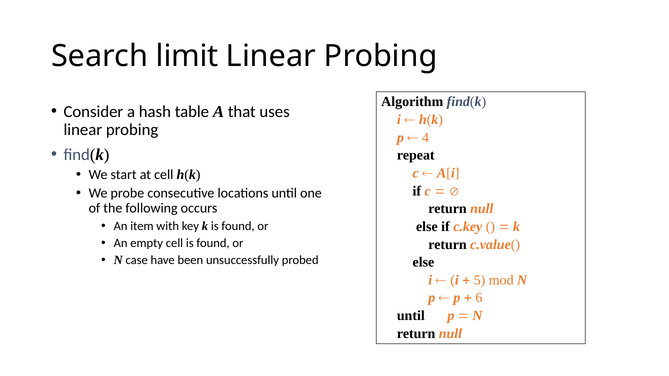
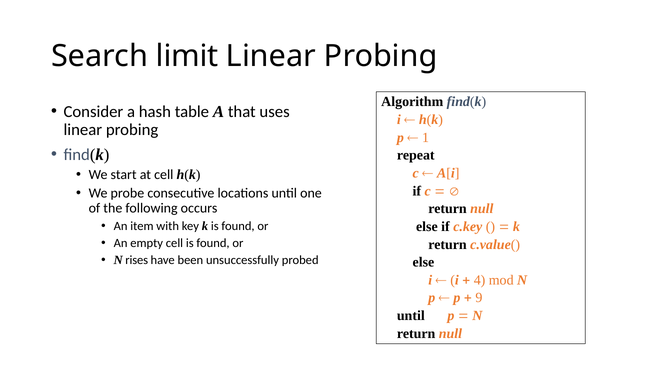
4: 4 -> 1
case: case -> rises
5: 5 -> 4
6: 6 -> 9
